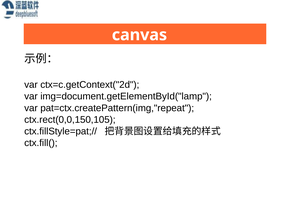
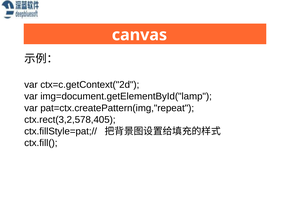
ctx.rect(0,0,150,105: ctx.rect(0,0,150,105 -> ctx.rect(3,2,578,405
